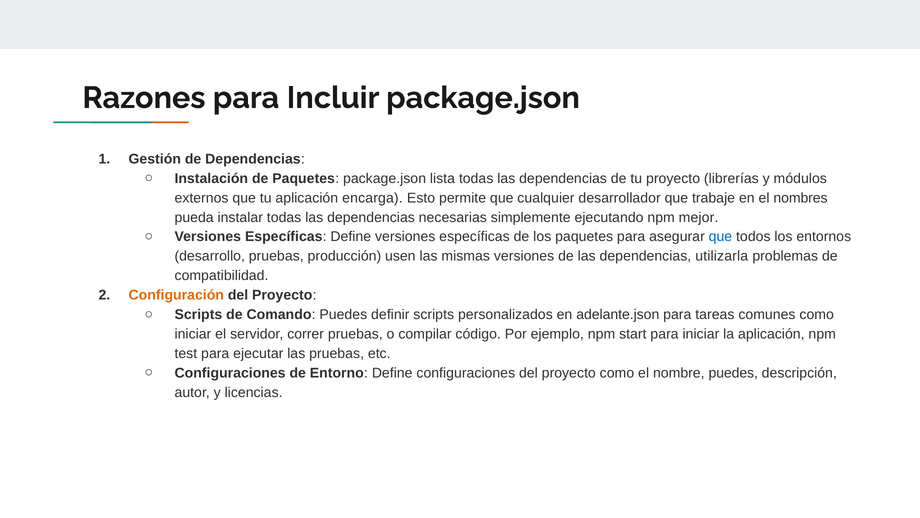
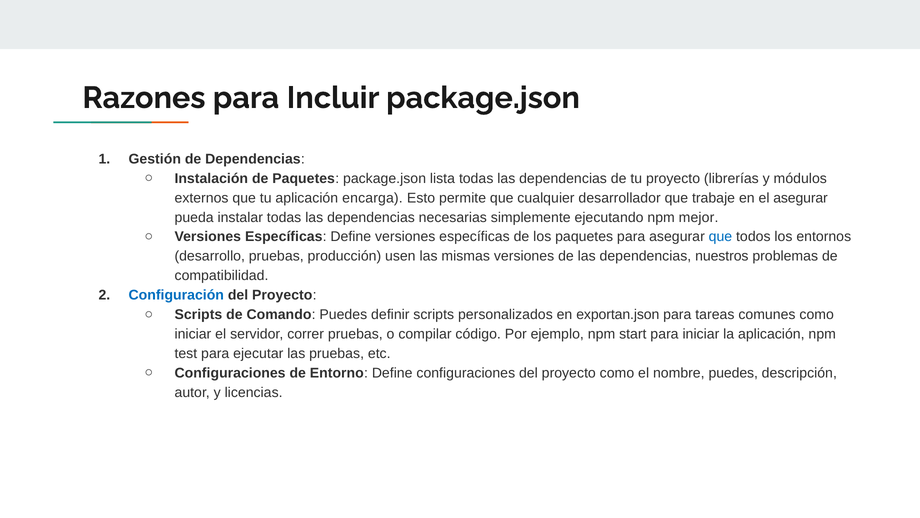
el nombres: nombres -> asegurar
utilizarla: utilizarla -> nuestros
Configuración colour: orange -> blue
adelante.json: adelante.json -> exportan.json
